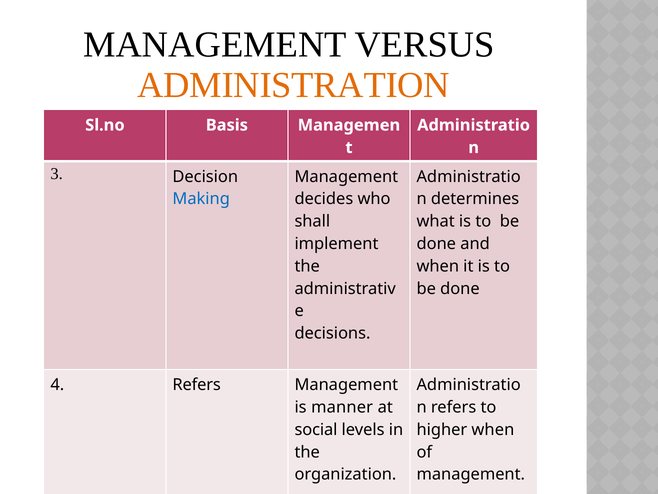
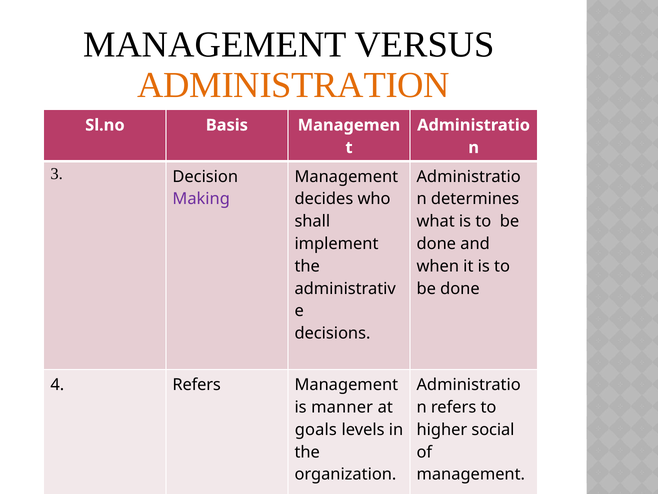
Making colour: blue -> purple
social: social -> goals
higher when: when -> social
